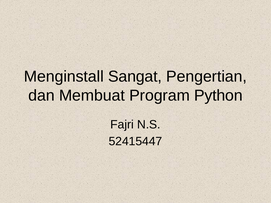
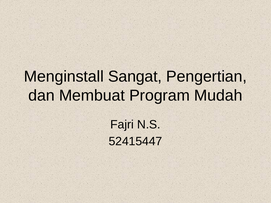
Python: Python -> Mudah
